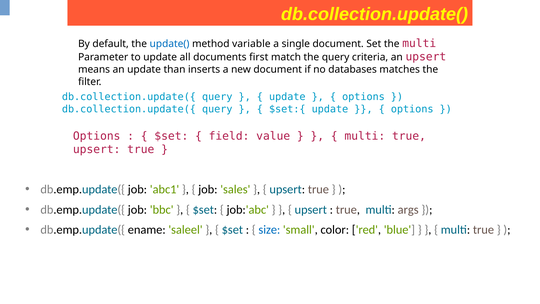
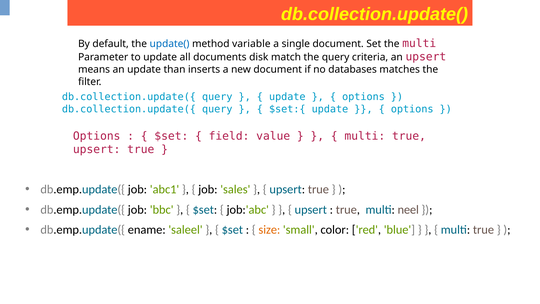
first: first -> disk
args: args -> neel
size colour: blue -> orange
